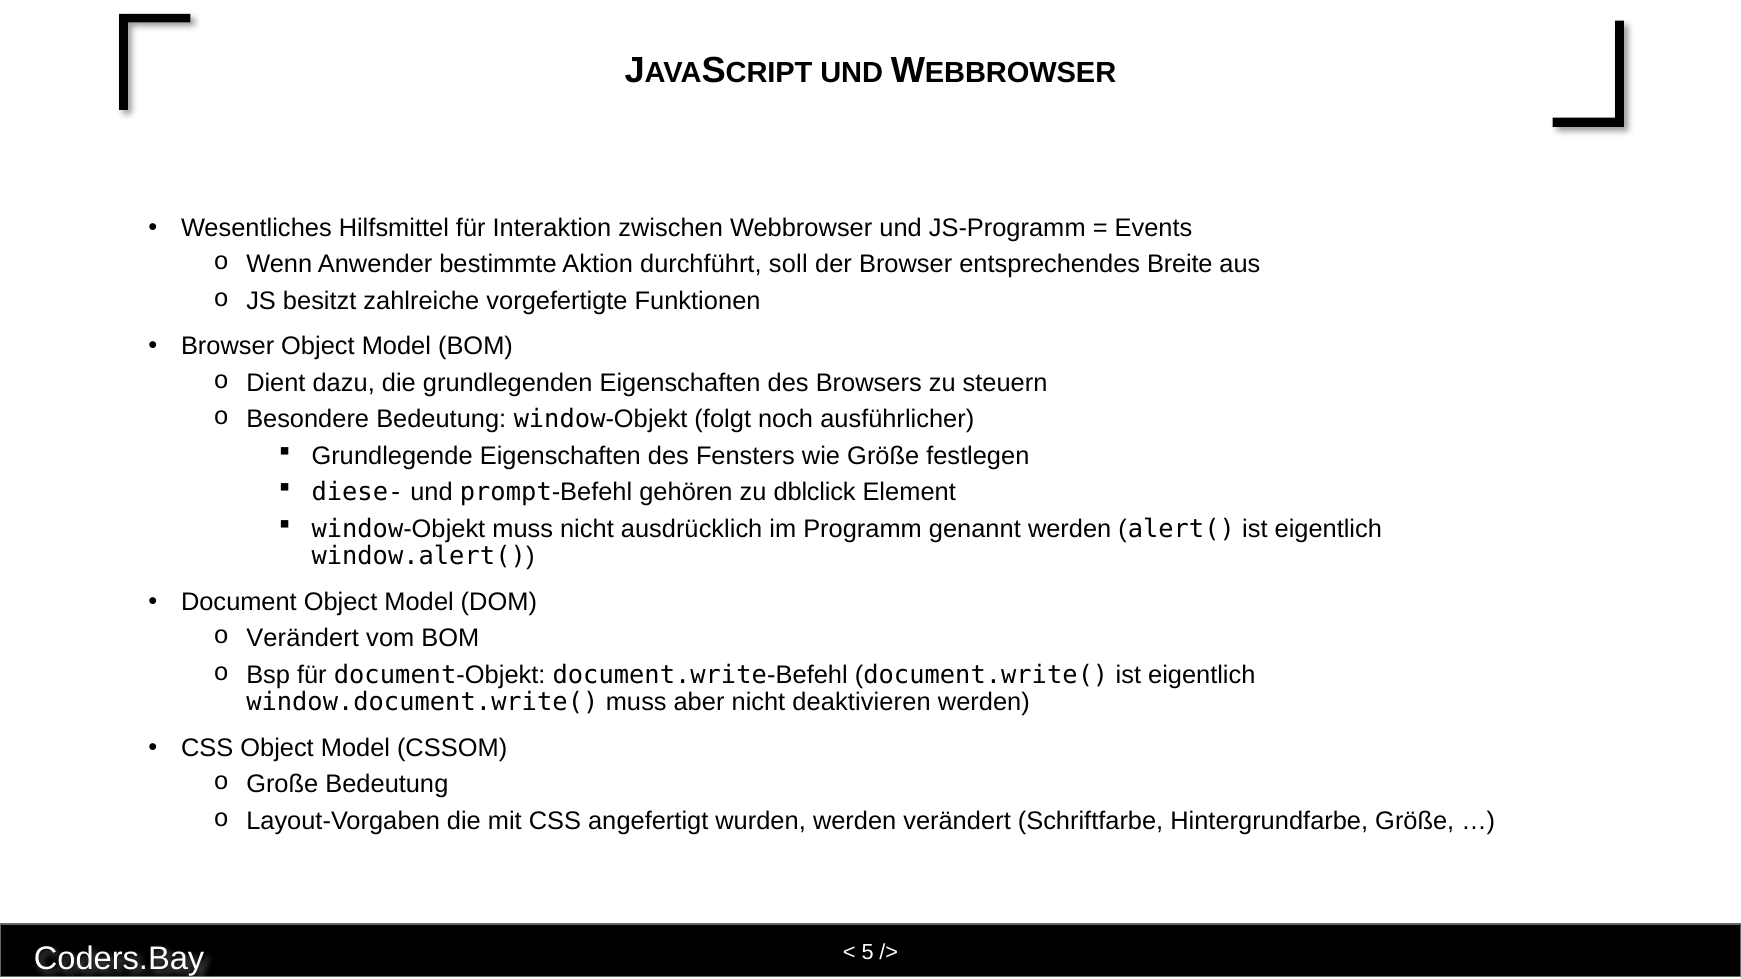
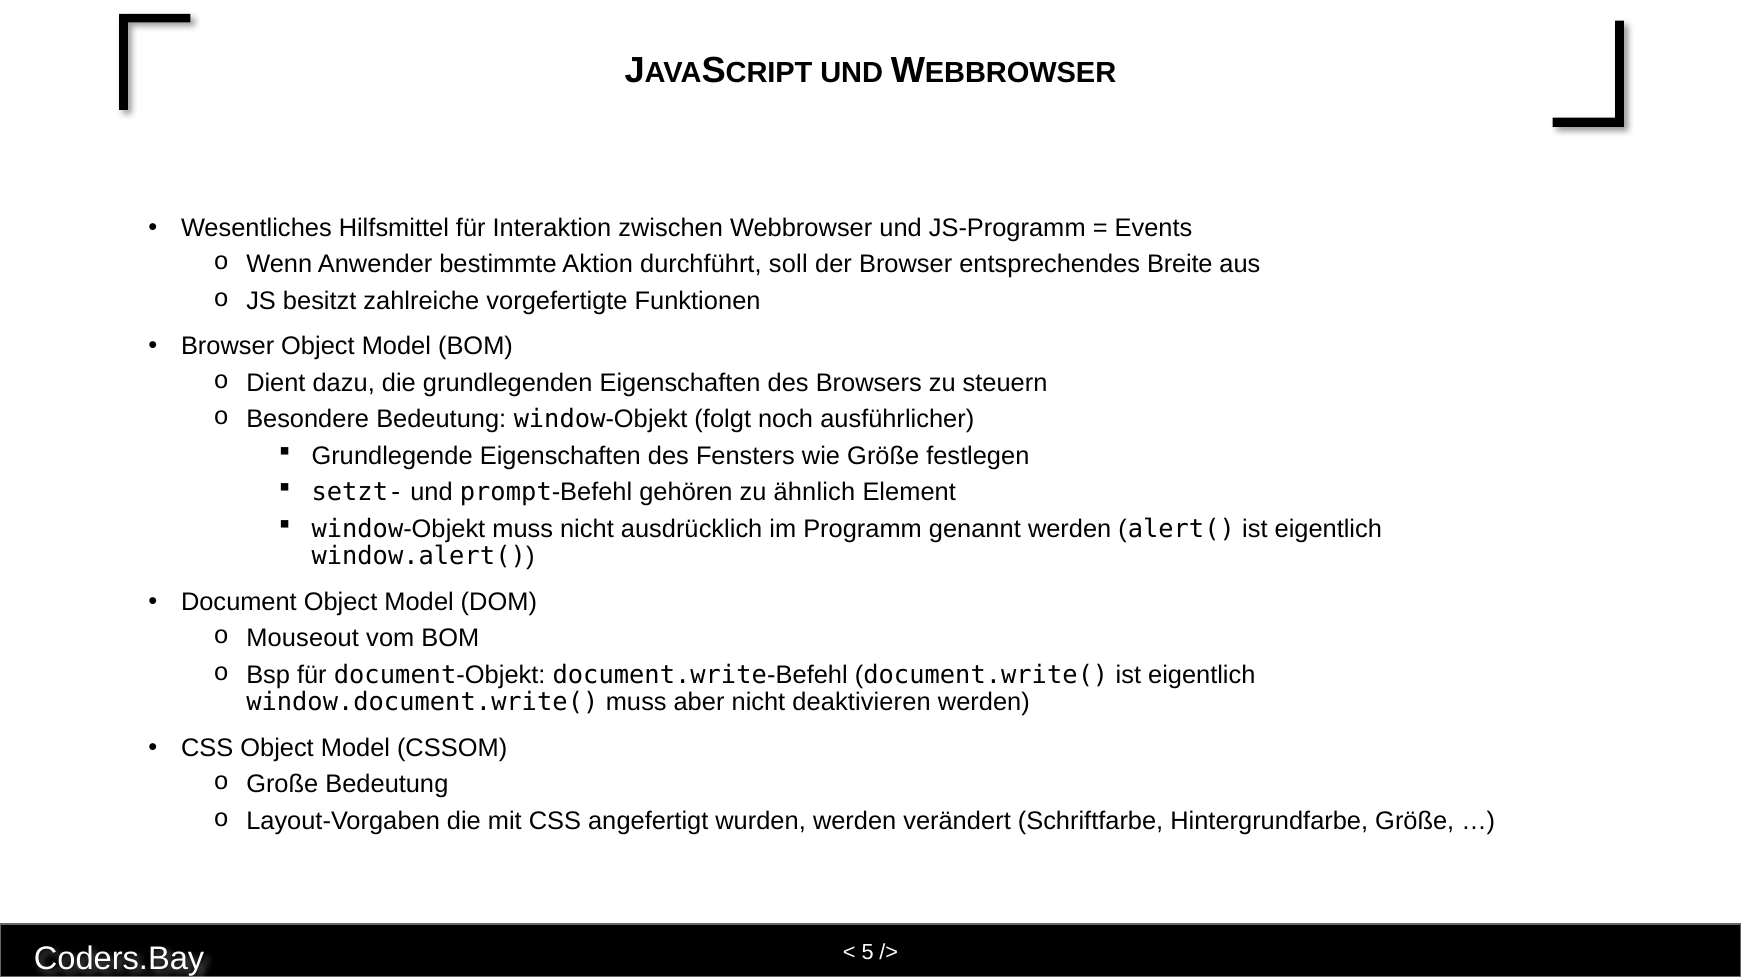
diese-: diese- -> setzt-
dblclick: dblclick -> ähnlich
Verändert at (303, 639): Verändert -> Mouseout
